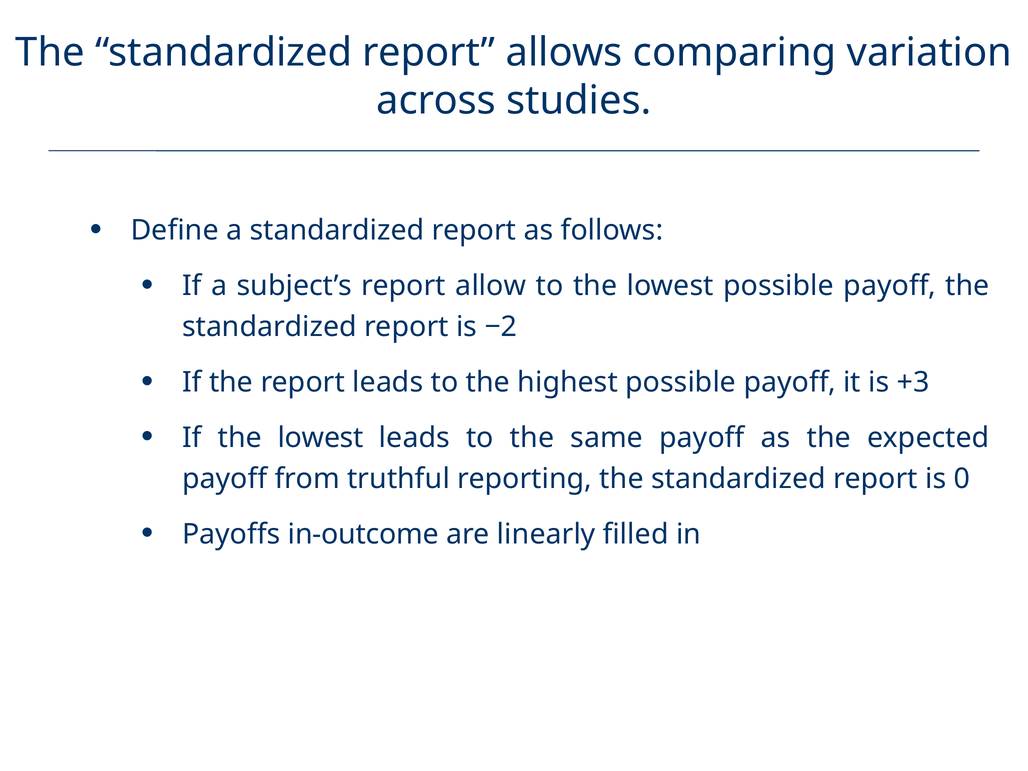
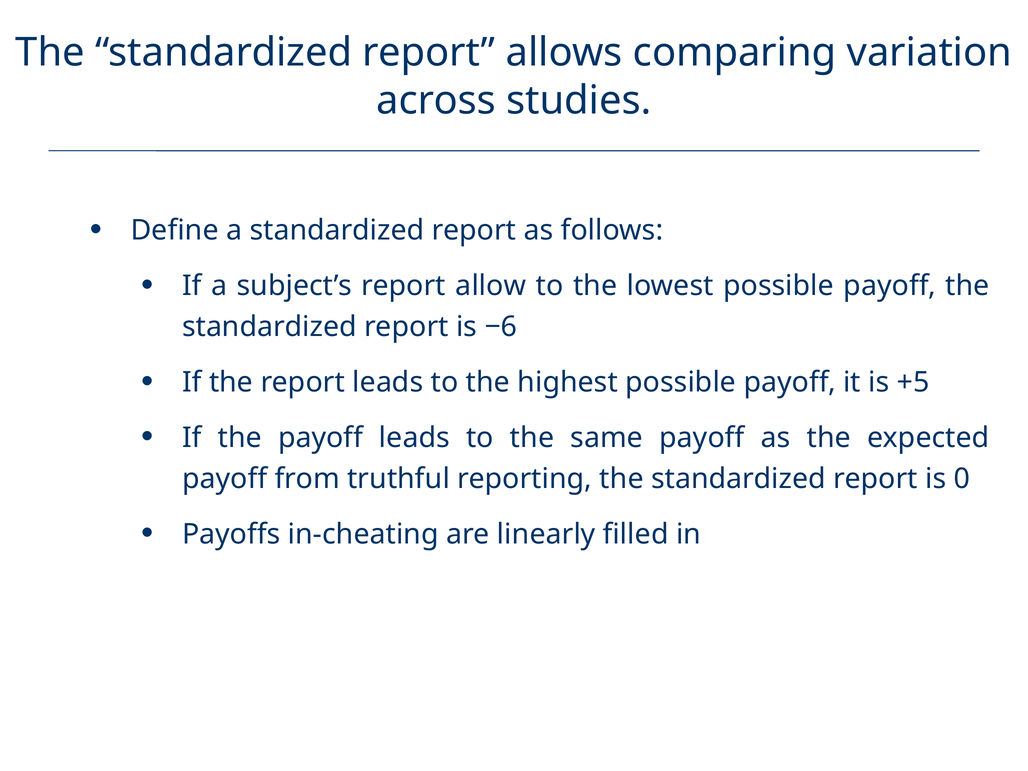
−2: −2 -> −6
+3: +3 -> +5
If the lowest: lowest -> payoff
in-outcome: in-outcome -> in-cheating
